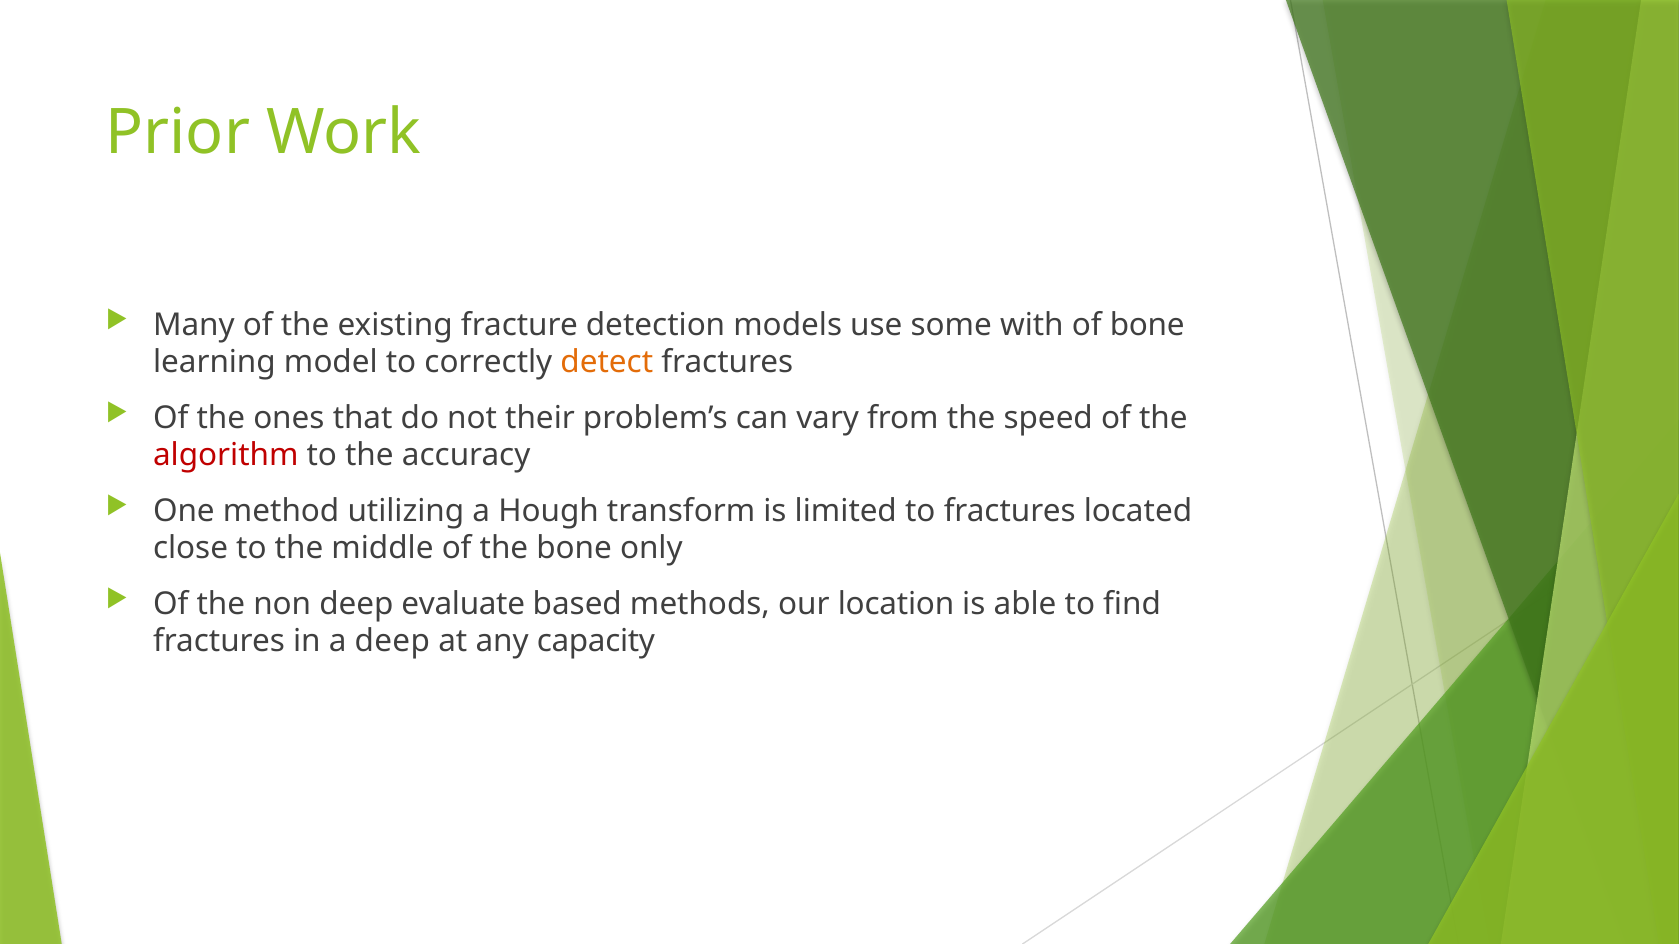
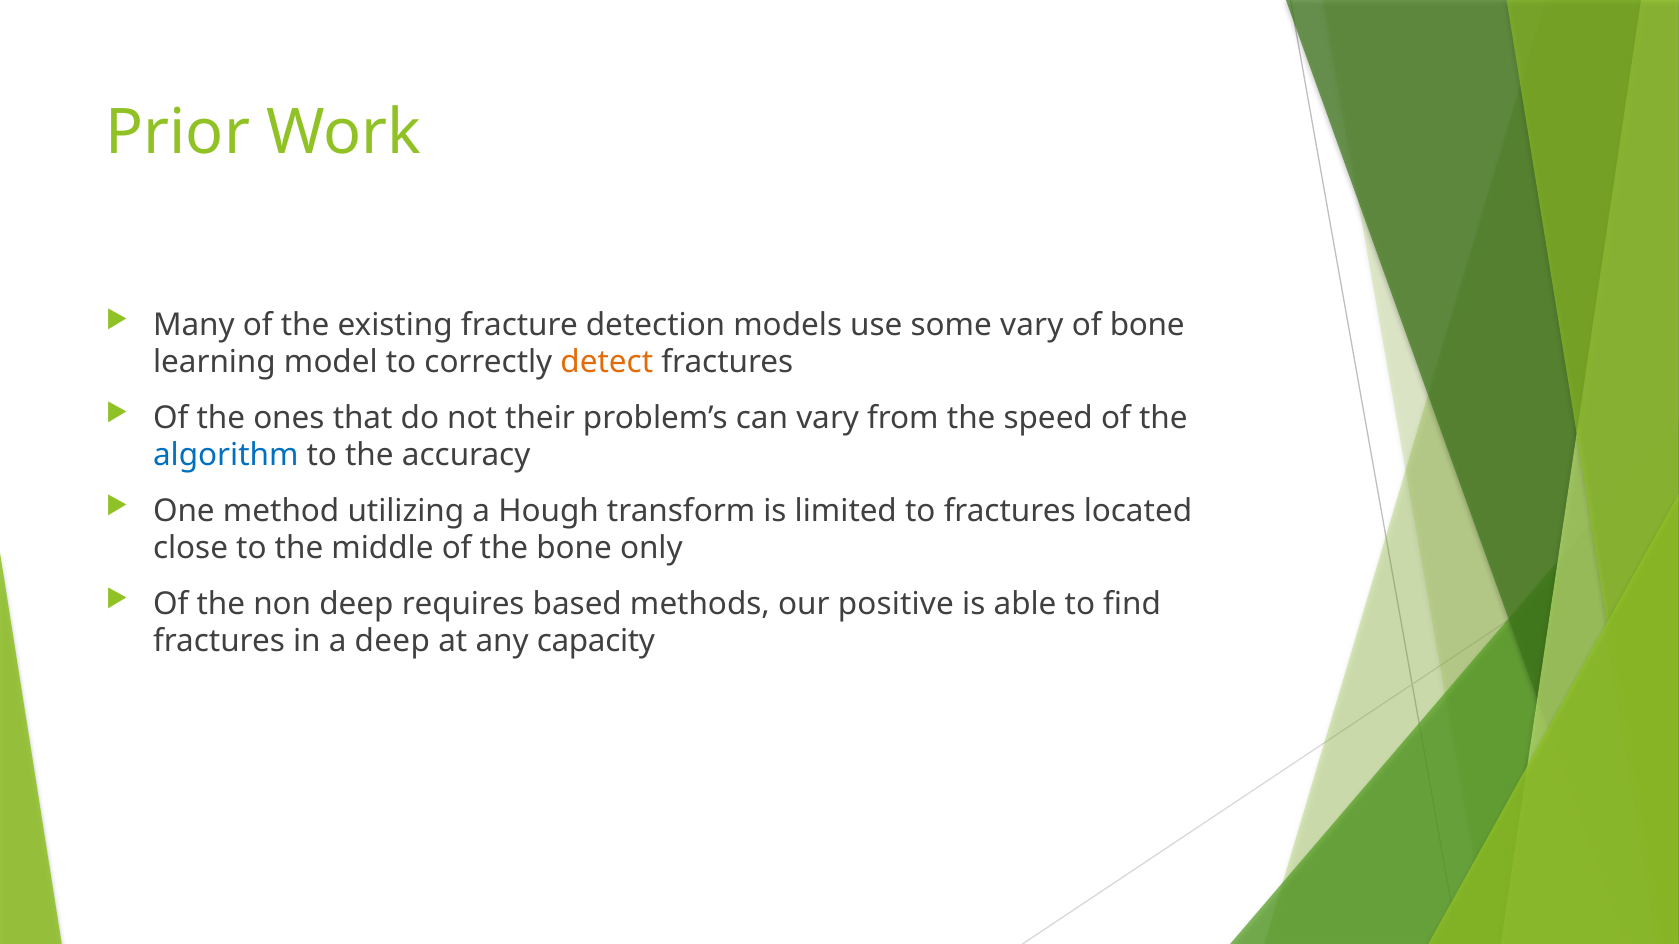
some with: with -> vary
algorithm colour: red -> blue
evaluate: evaluate -> requires
location: location -> positive
